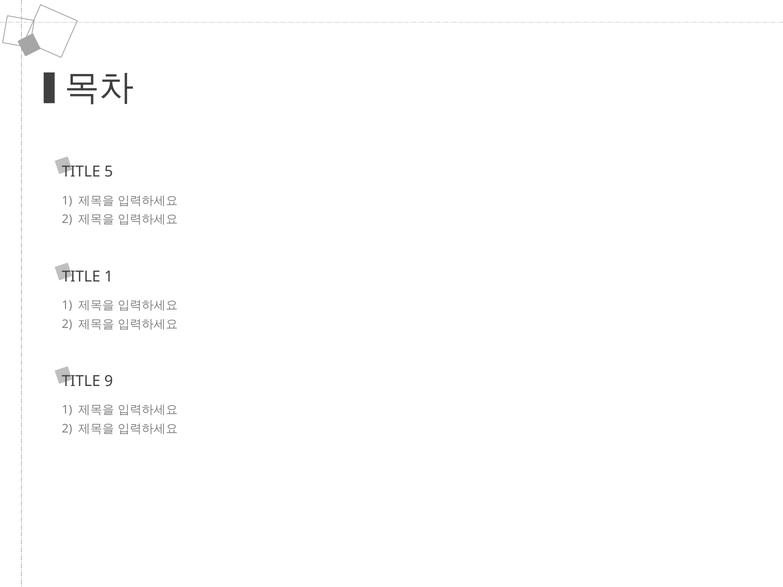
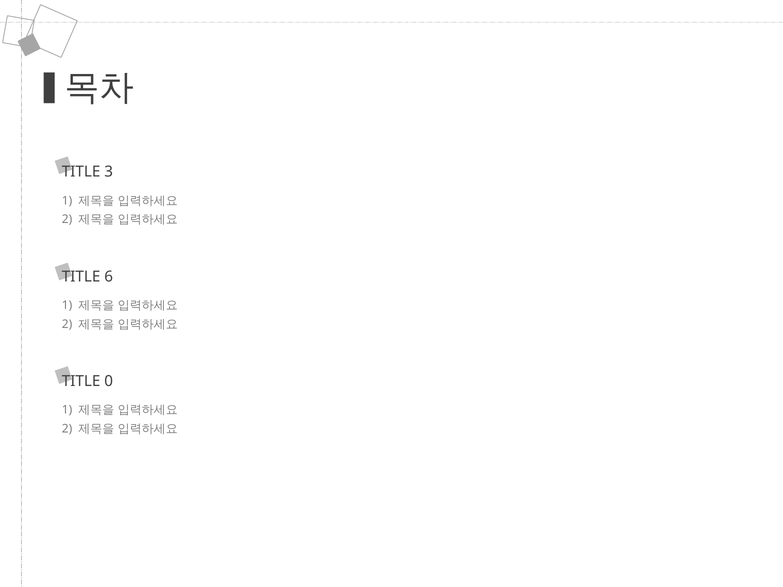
5: 5 -> 3
TITLE 1: 1 -> 6
9: 9 -> 0
